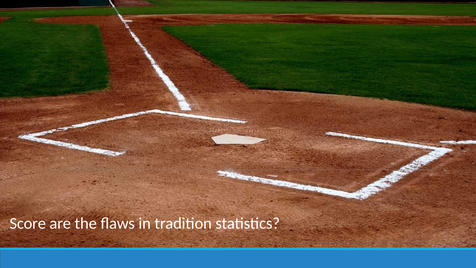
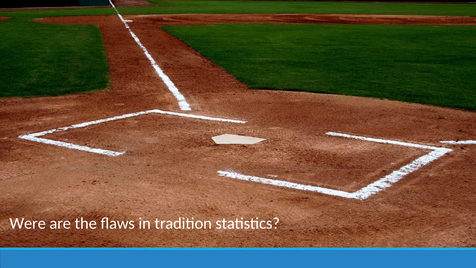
Score: Score -> Were
